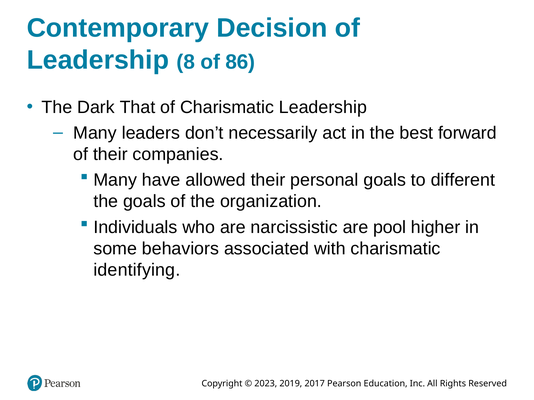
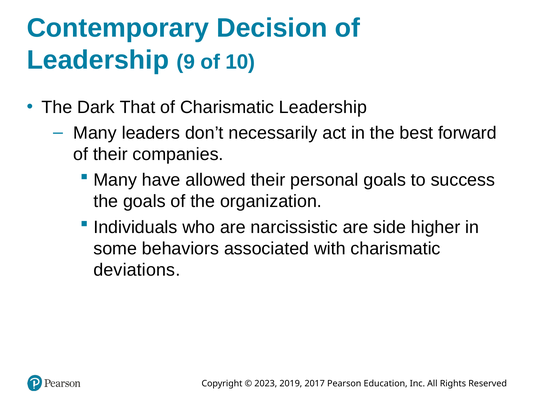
8: 8 -> 9
86: 86 -> 10
different: different -> success
pool: pool -> side
identifying: identifying -> deviations
